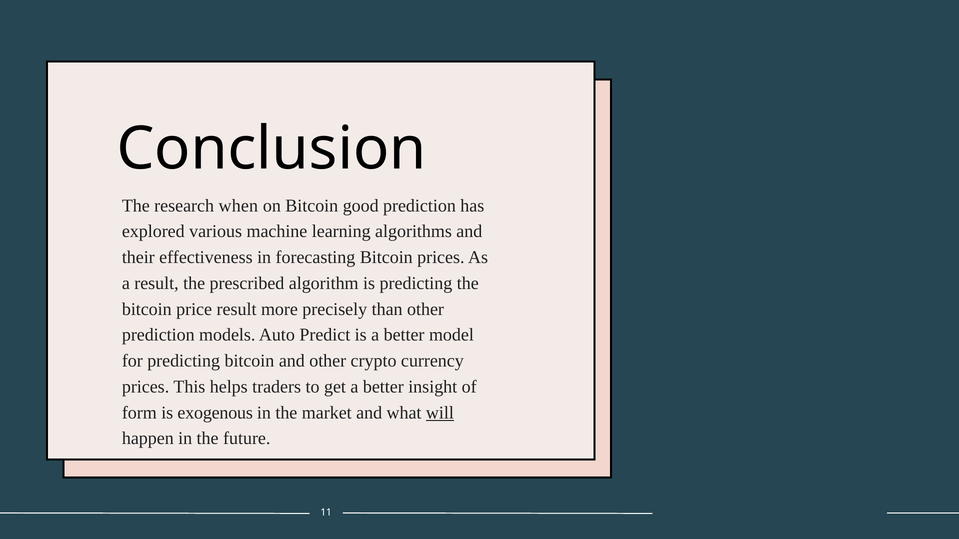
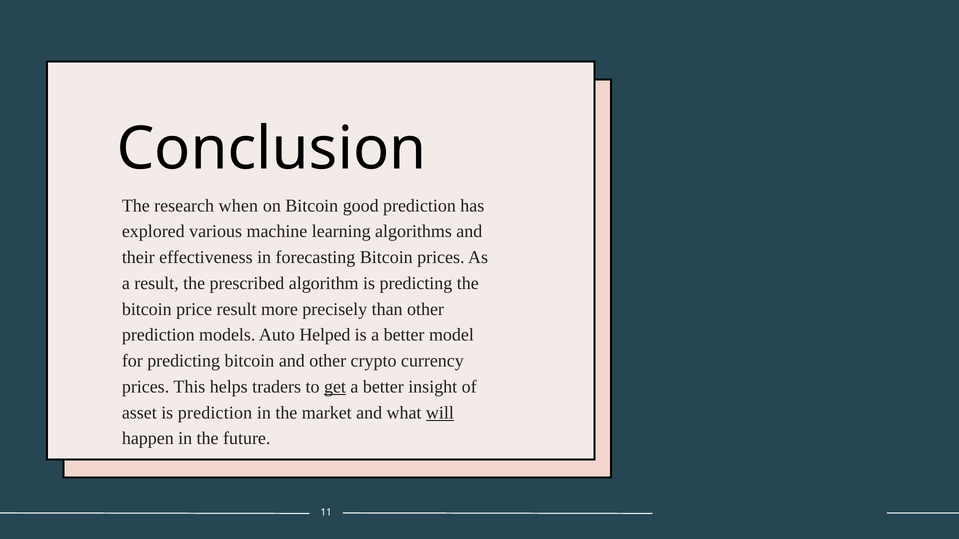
Predict: Predict -> Helped
get underline: none -> present
form: form -> asset
is exogenous: exogenous -> prediction
